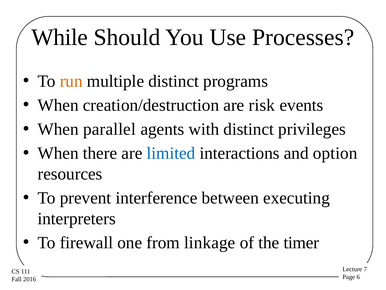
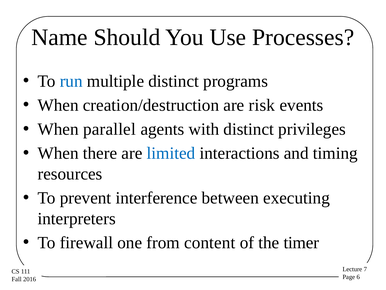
While: While -> Name
run colour: orange -> blue
option: option -> timing
linkage: linkage -> content
